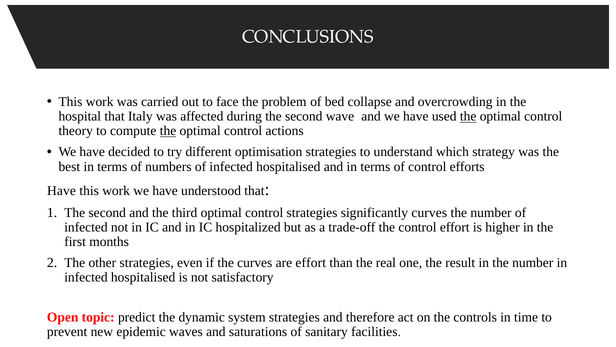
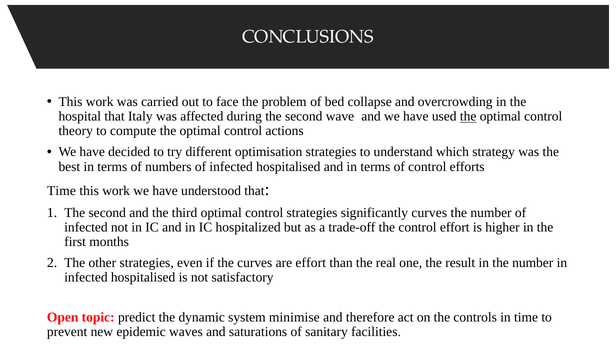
the at (168, 131) underline: present -> none
Have at (61, 191): Have -> Time
system strategies: strategies -> minimise
